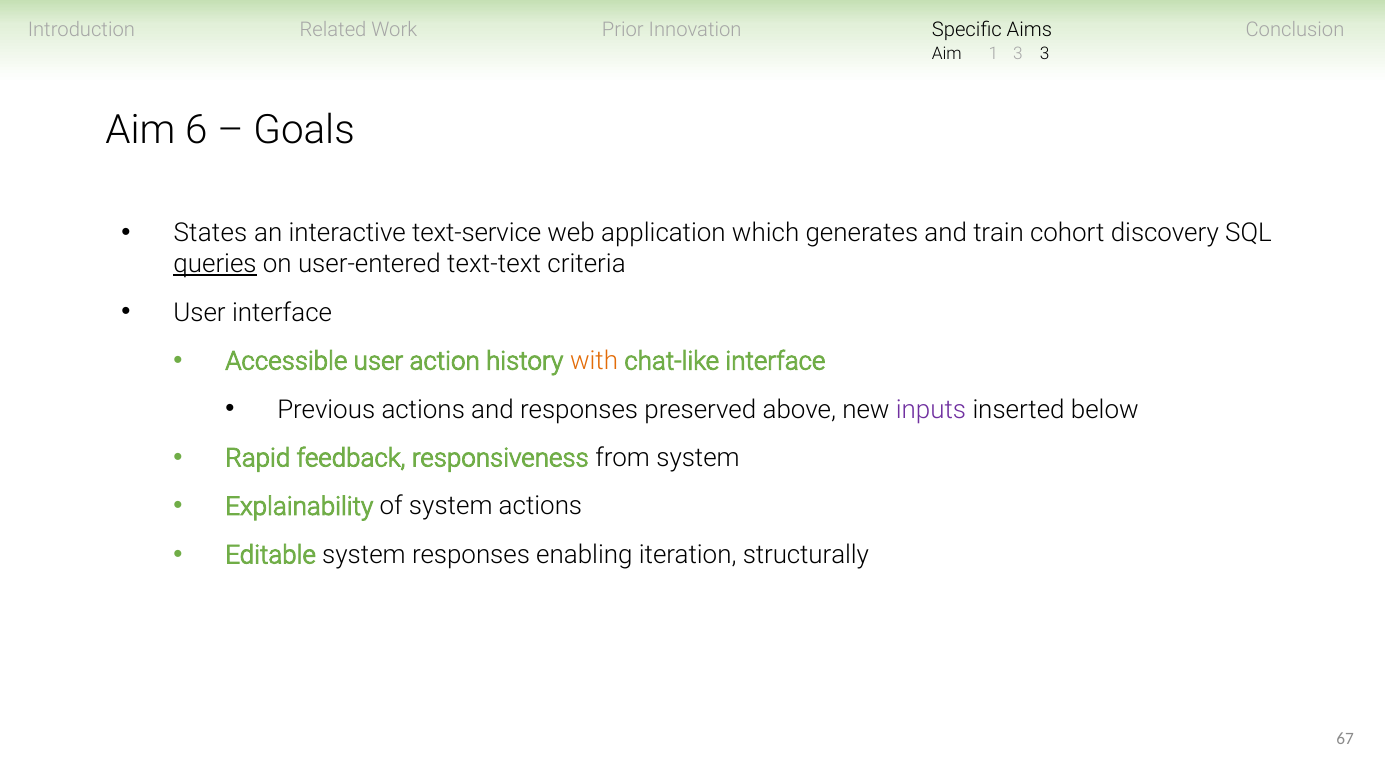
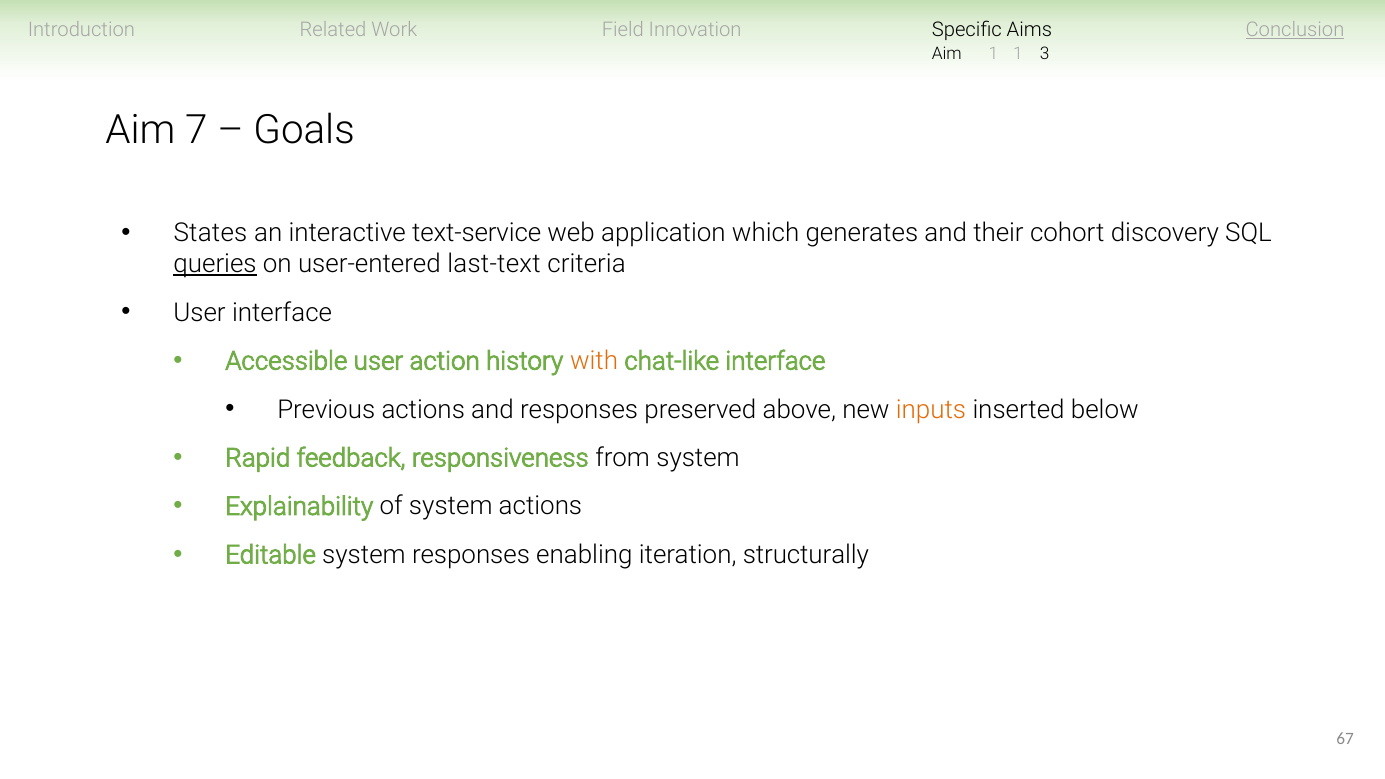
Prior: Prior -> Field
Conclusion underline: none -> present
1 3: 3 -> 1
6: 6 -> 7
train: train -> their
text-text: text-text -> last-text
inputs colour: purple -> orange
